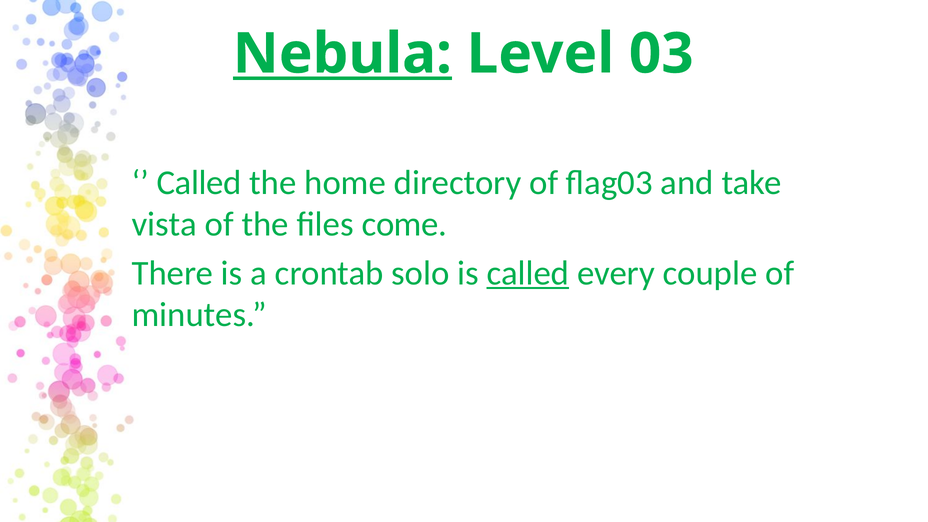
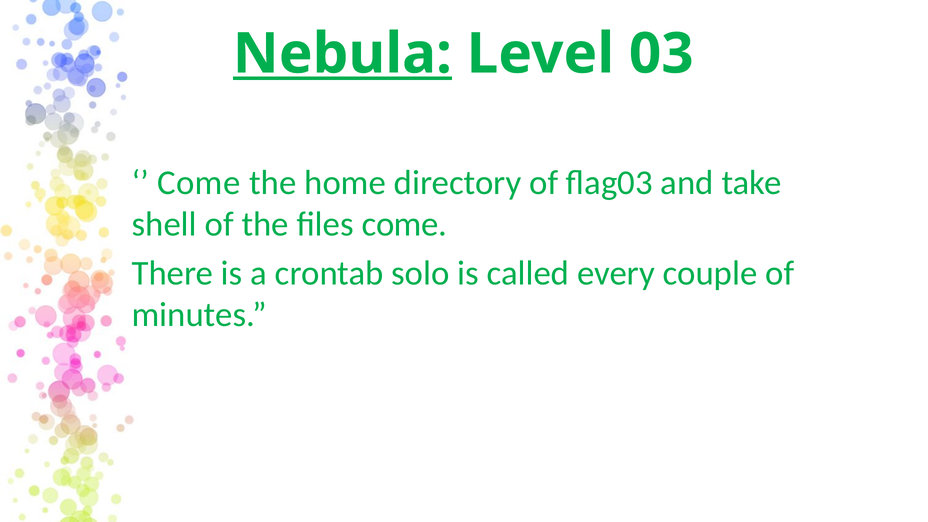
Called at (199, 183): Called -> Come
vista: vista -> shell
called at (528, 273) underline: present -> none
